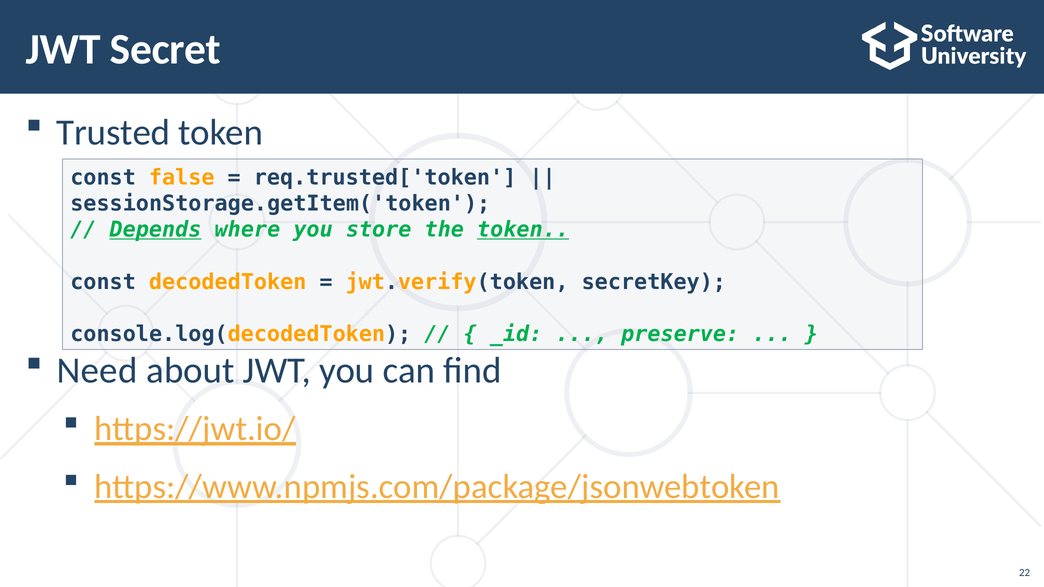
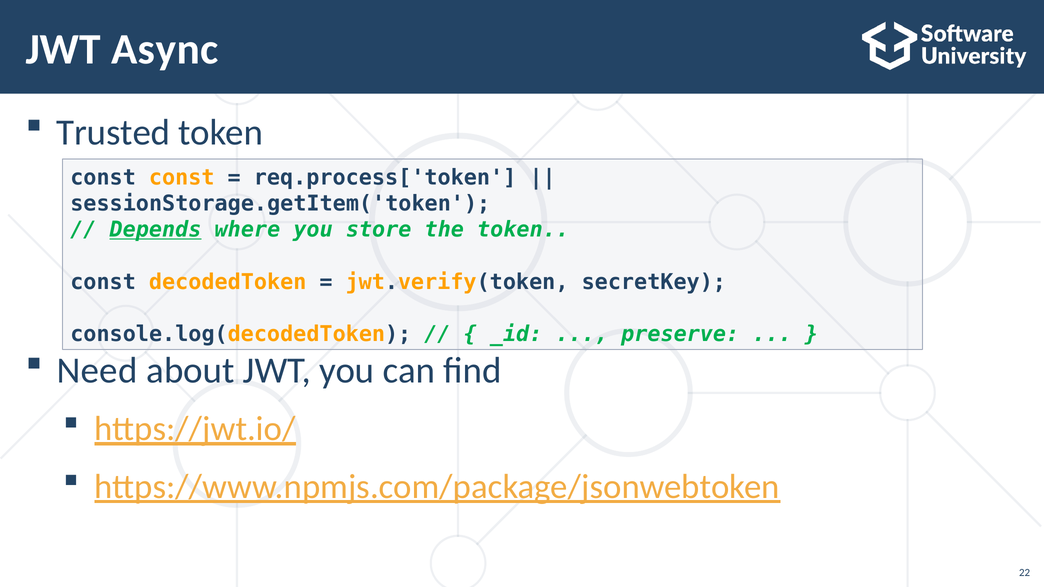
Secret: Secret -> Async
const false: false -> const
req.trusted['token: req.trusted['token -> req.process['token
token at (523, 230) underline: present -> none
